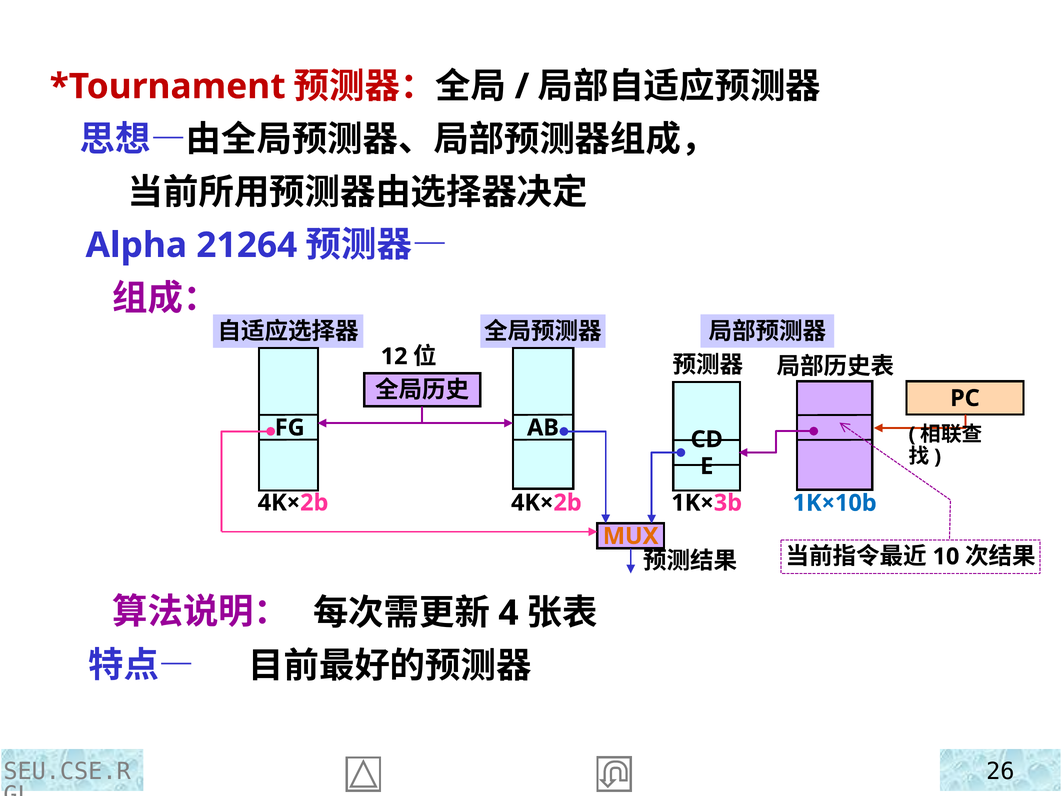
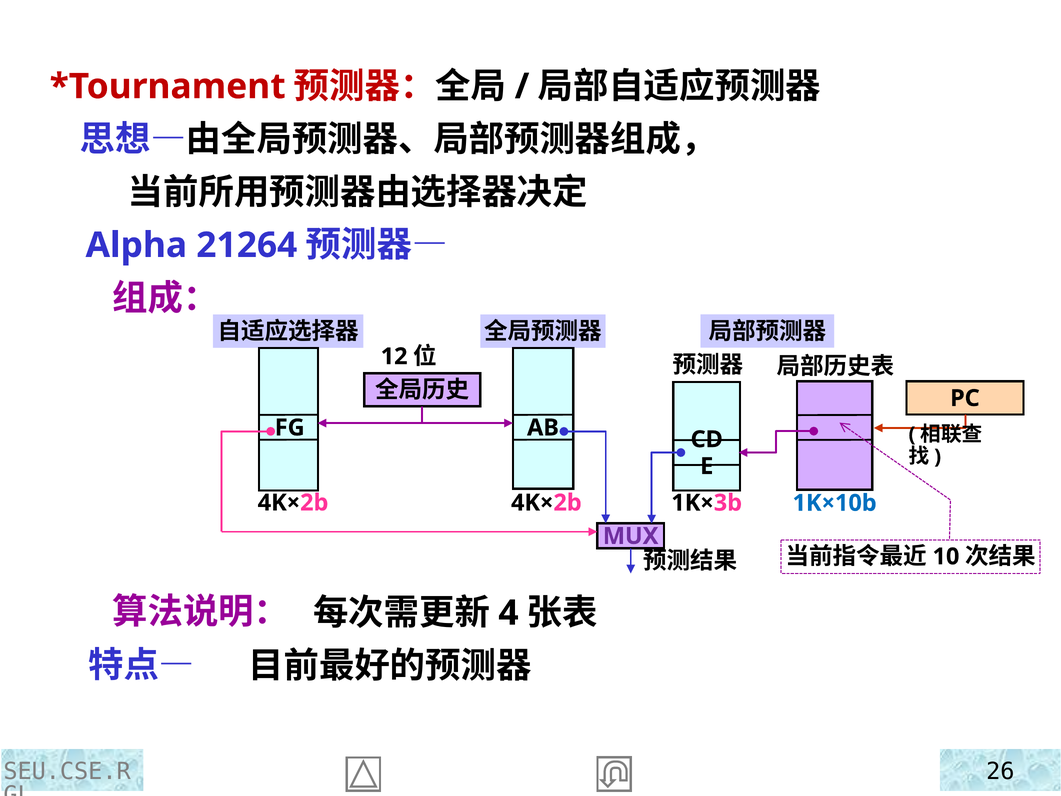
MUX colour: orange -> purple
